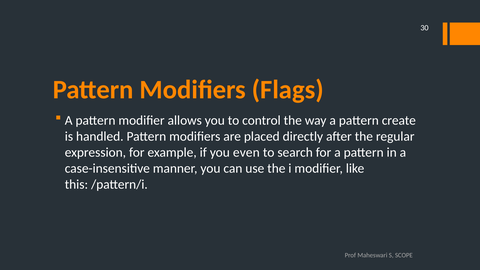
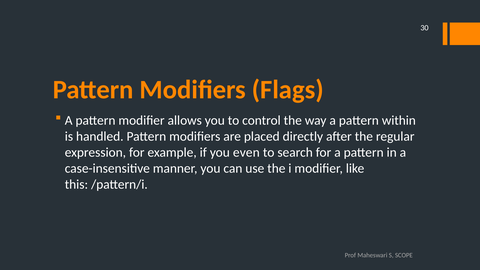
create: create -> within
